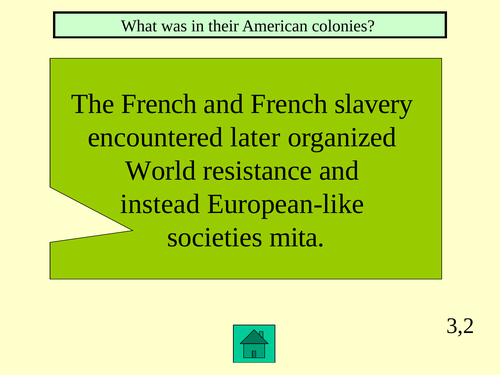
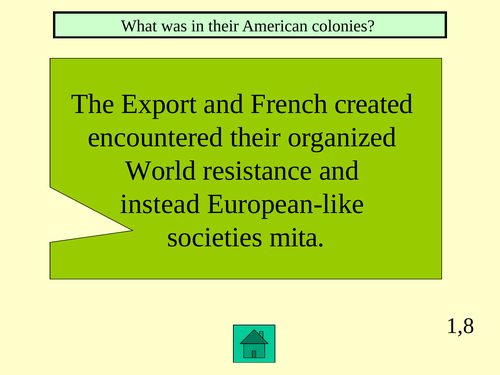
The French: French -> Export
slavery: slavery -> created
encountered later: later -> their
3,2: 3,2 -> 1,8
